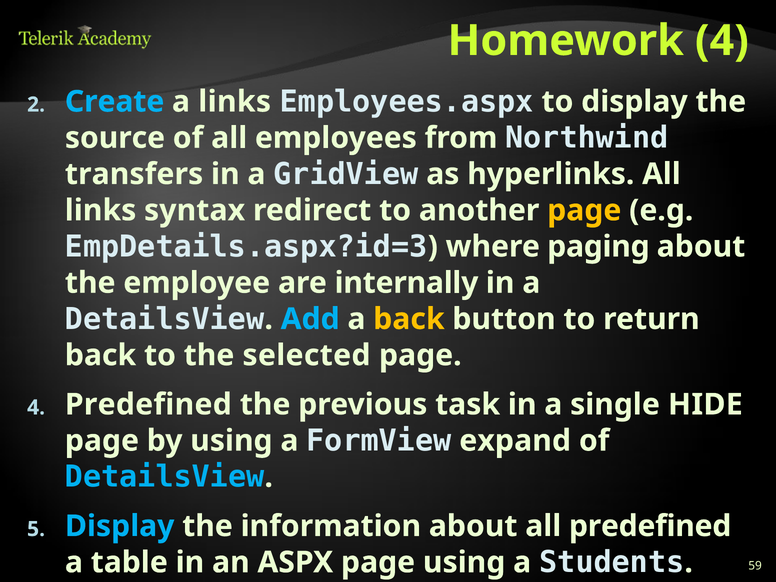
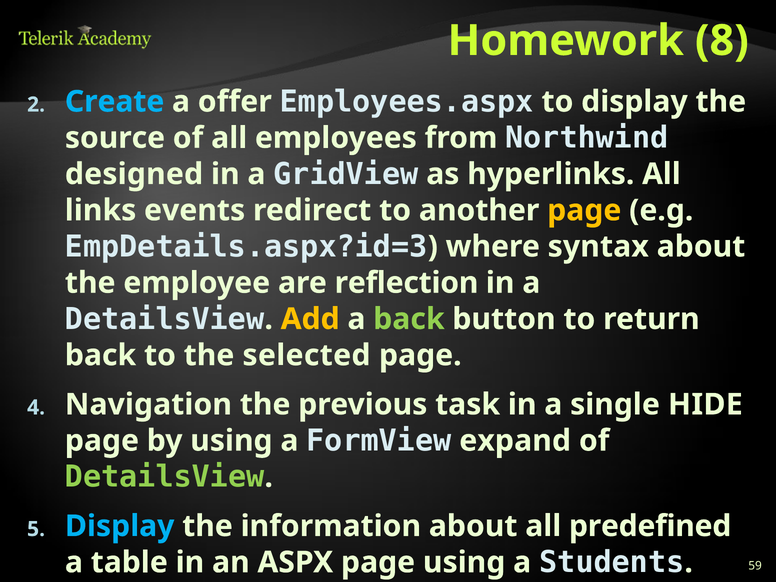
Homework 4: 4 -> 8
a links: links -> offer
transfers: transfers -> designed
syntax: syntax -> events
paging: paging -> syntax
internally: internally -> reflection
Add colour: light blue -> yellow
back at (409, 319) colour: yellow -> light green
Predefined at (148, 404): Predefined -> Navigation
DetailsView at (165, 477) colour: light blue -> light green
